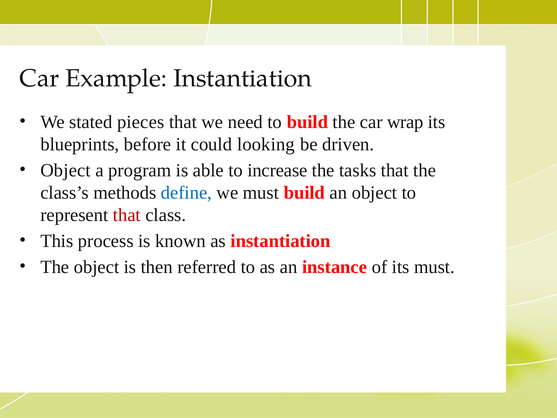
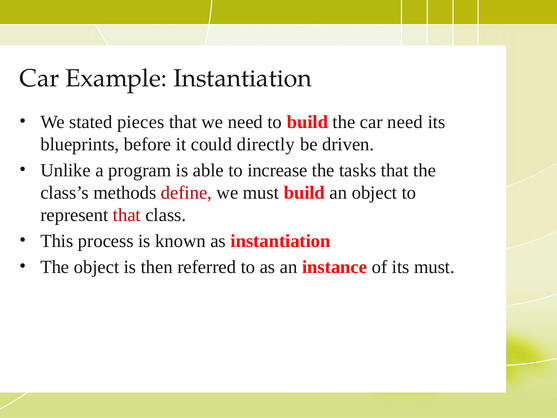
car wrap: wrap -> need
looking: looking -> directly
Object at (66, 170): Object -> Unlike
define colour: blue -> red
